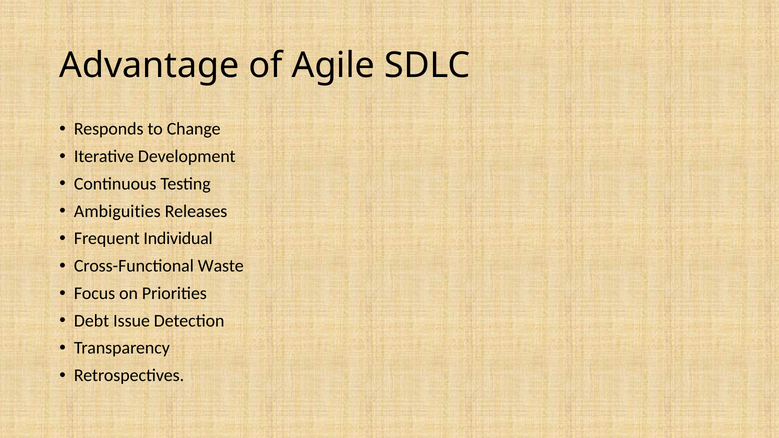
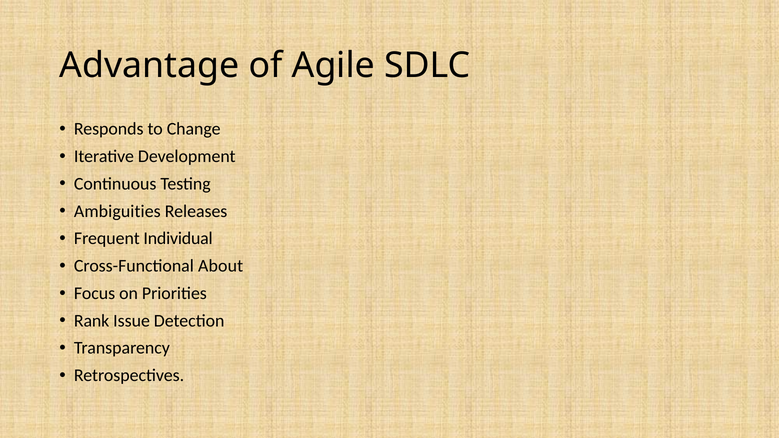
Waste: Waste -> About
Debt: Debt -> Rank
